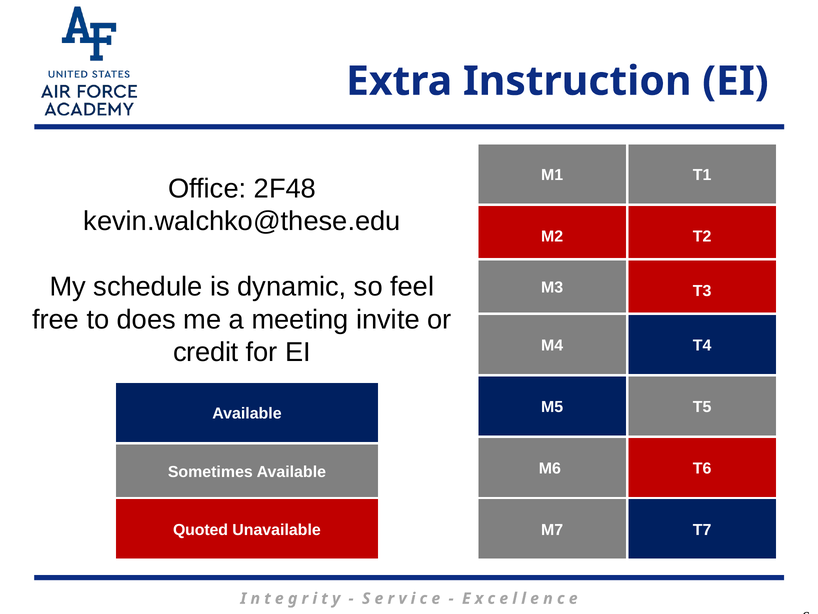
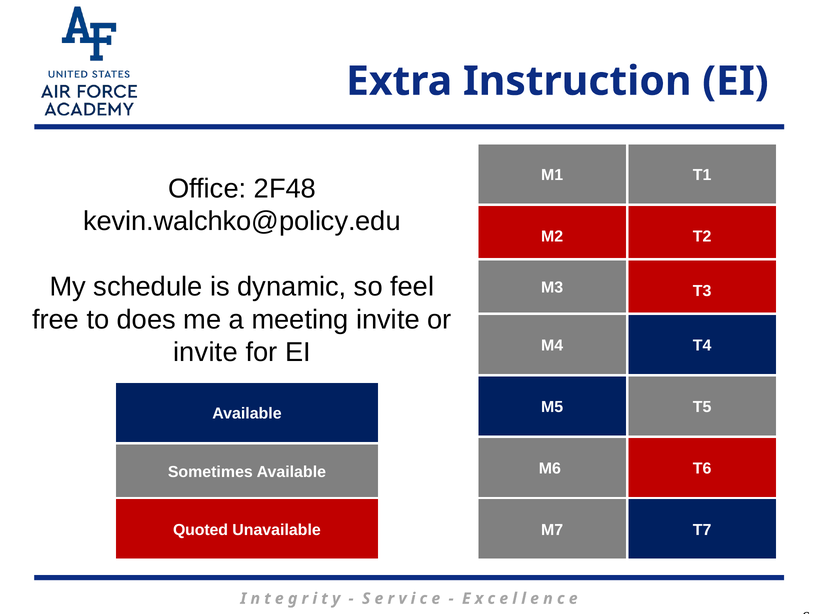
kevin.walchko@these.edu: kevin.walchko@these.edu -> kevin.walchko@policy.edu
credit at (206, 352): credit -> invite
